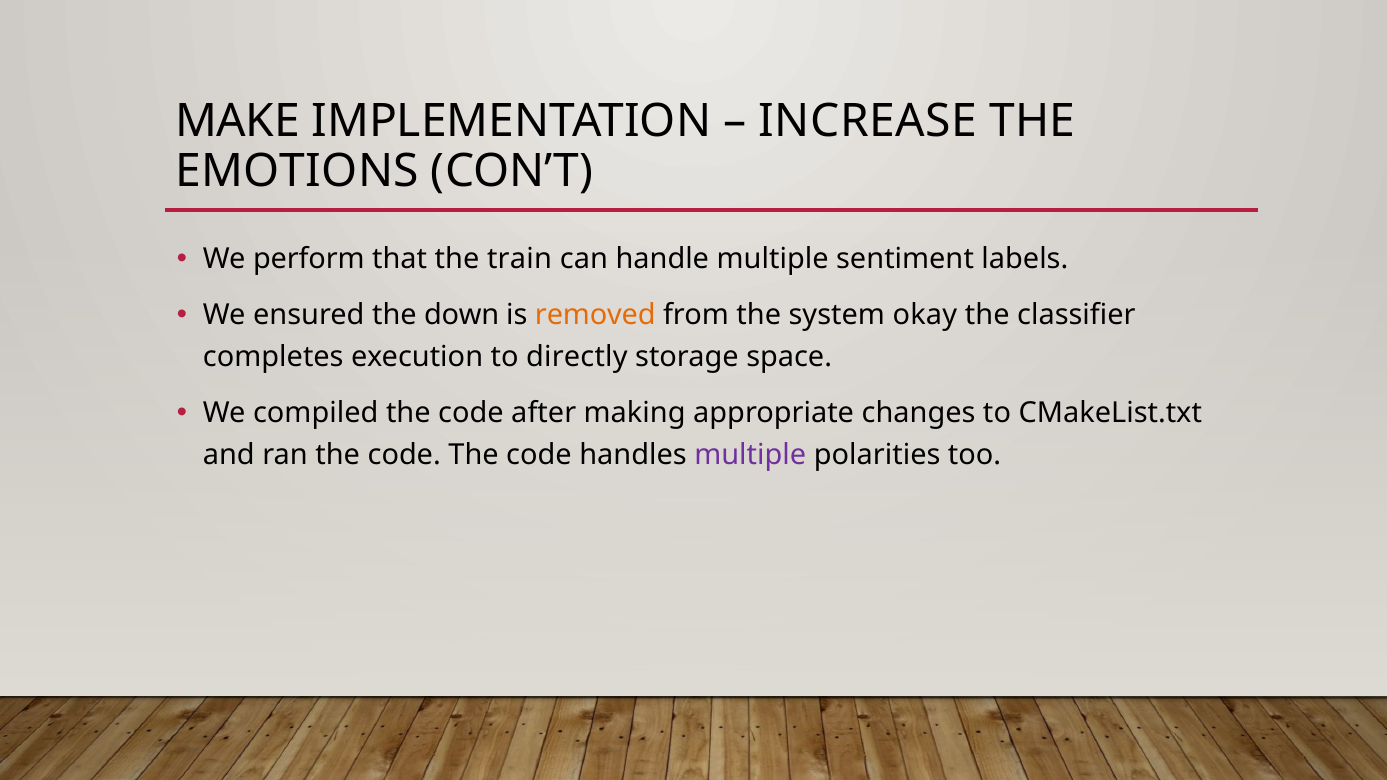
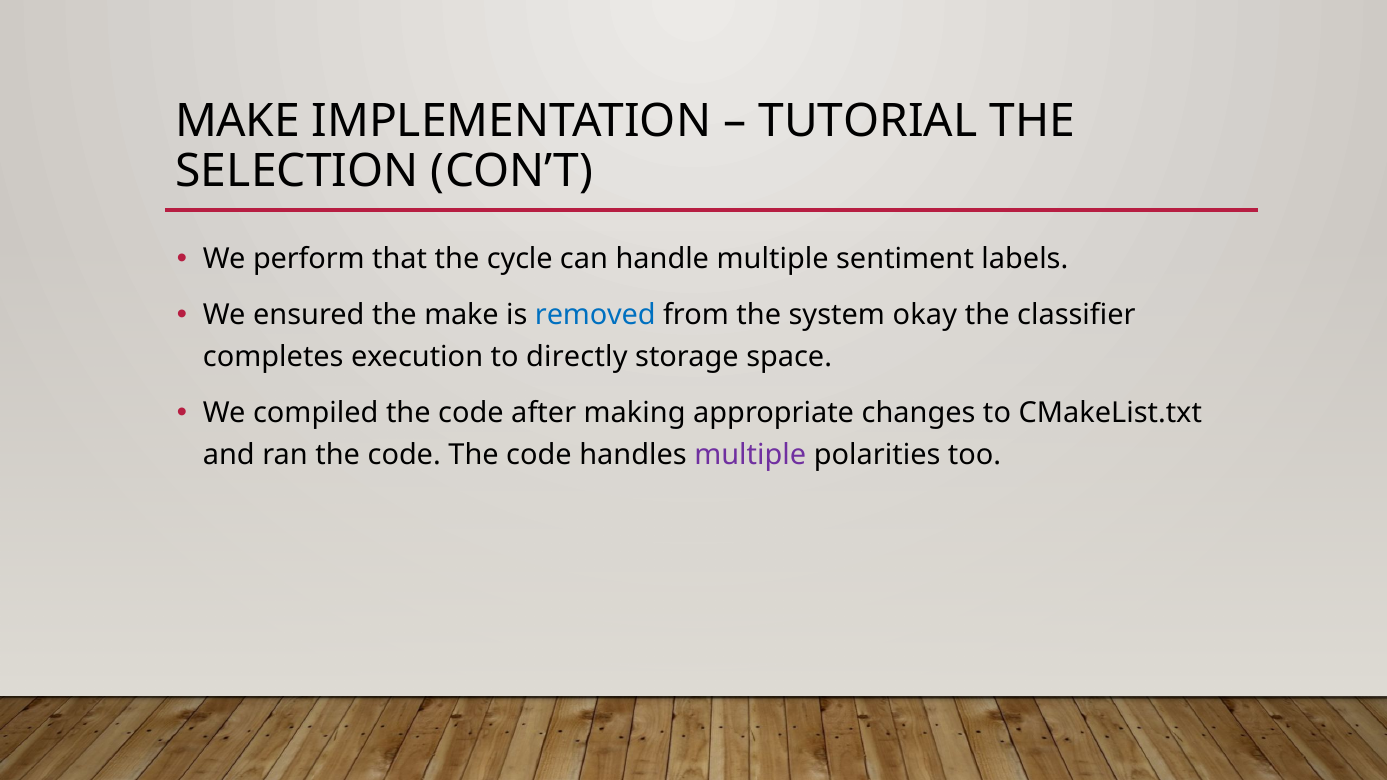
INCREASE: INCREASE -> TUTORIAL
EMOTIONS: EMOTIONS -> SELECTION
train: train -> cycle
the down: down -> make
removed colour: orange -> blue
